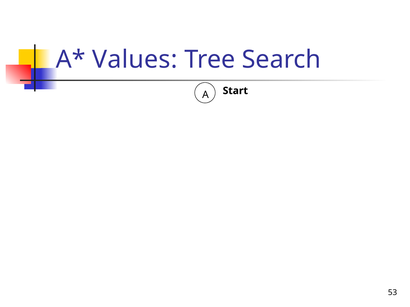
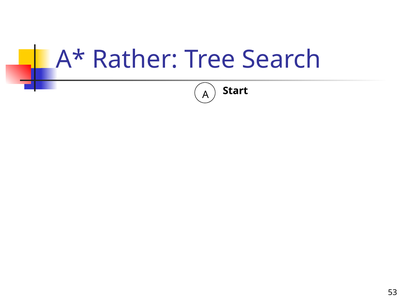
Values: Values -> Rather
